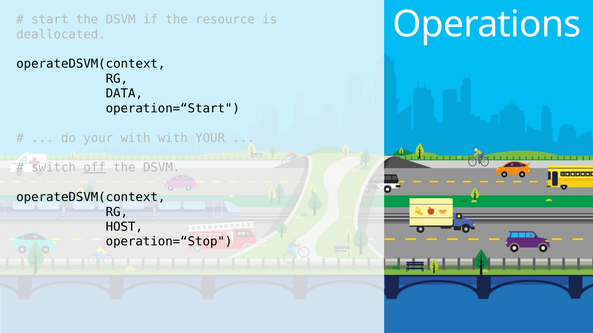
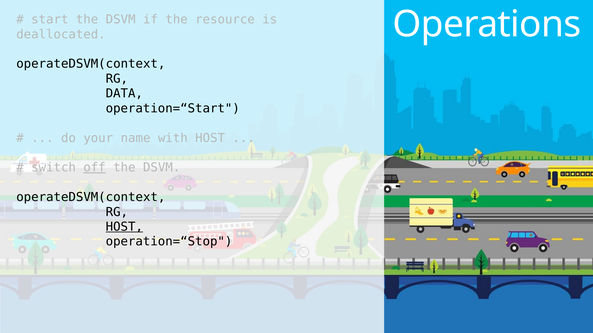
your with: with -> name
with YOUR: YOUR -> HOST
HOST at (124, 227) underline: none -> present
